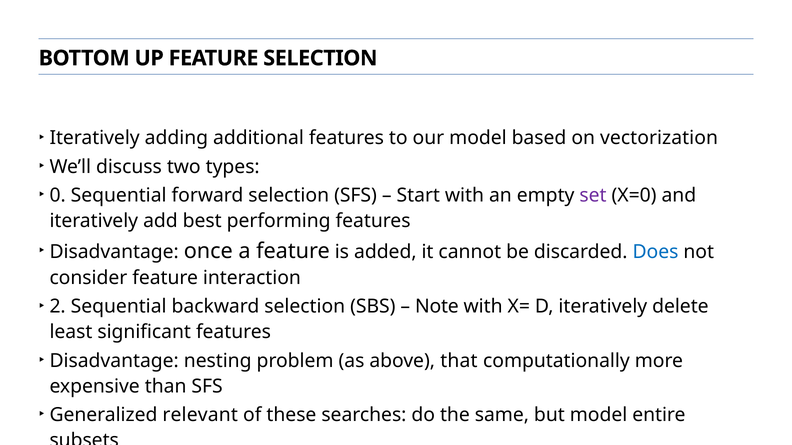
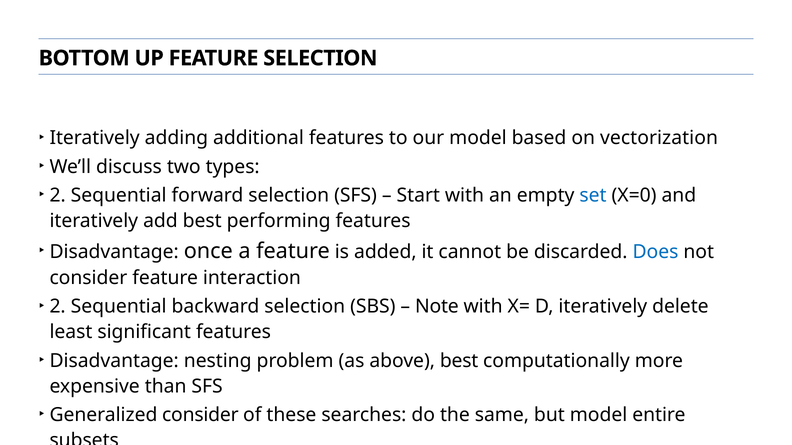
0 at (58, 195): 0 -> 2
set colour: purple -> blue
above that: that -> best
Generalized relevant: relevant -> consider
